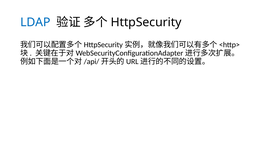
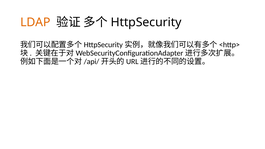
LDAP colour: blue -> orange
